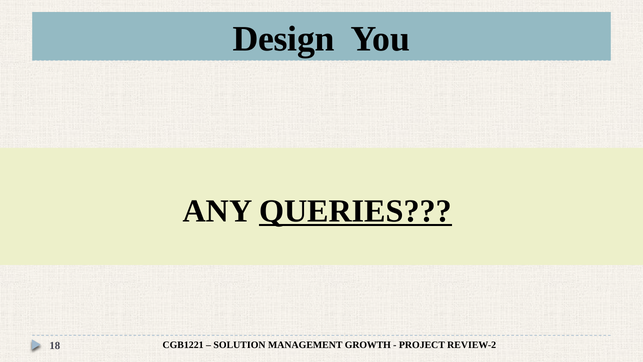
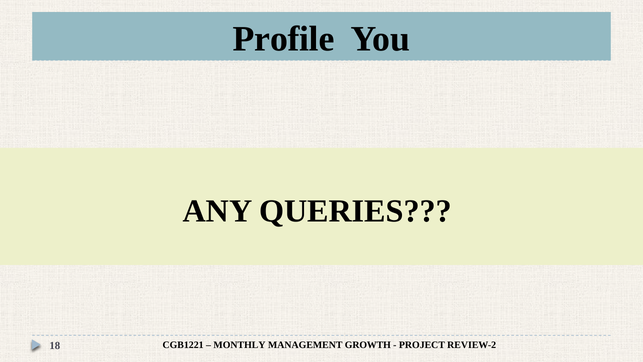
Design: Design -> Profile
QUERIES underline: present -> none
SOLUTION: SOLUTION -> MONTHLY
